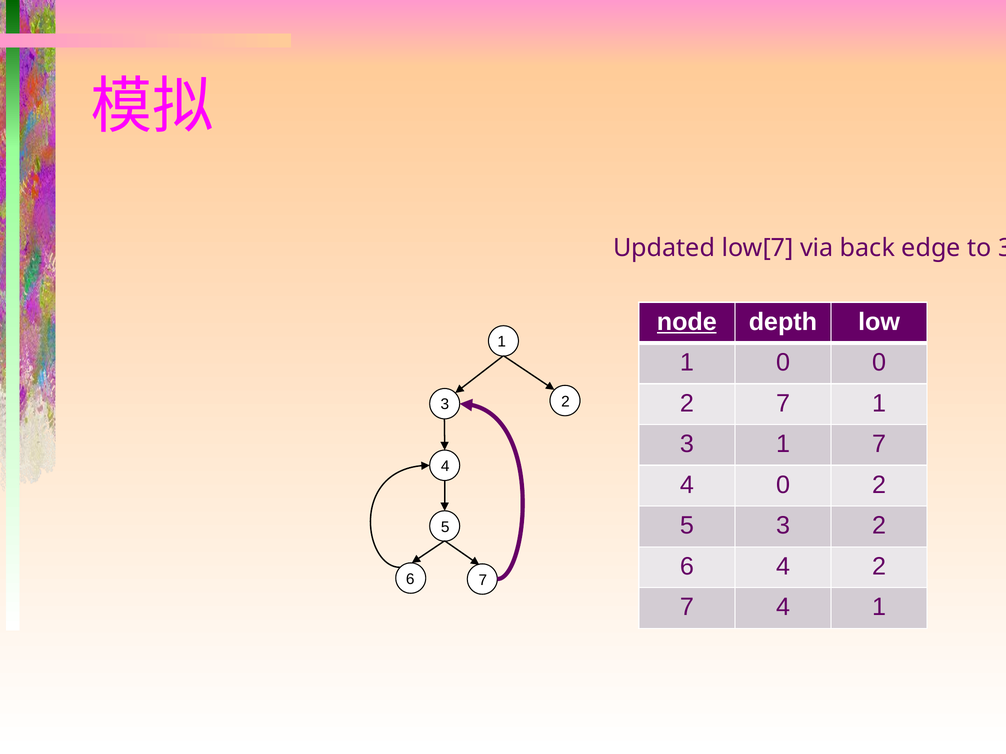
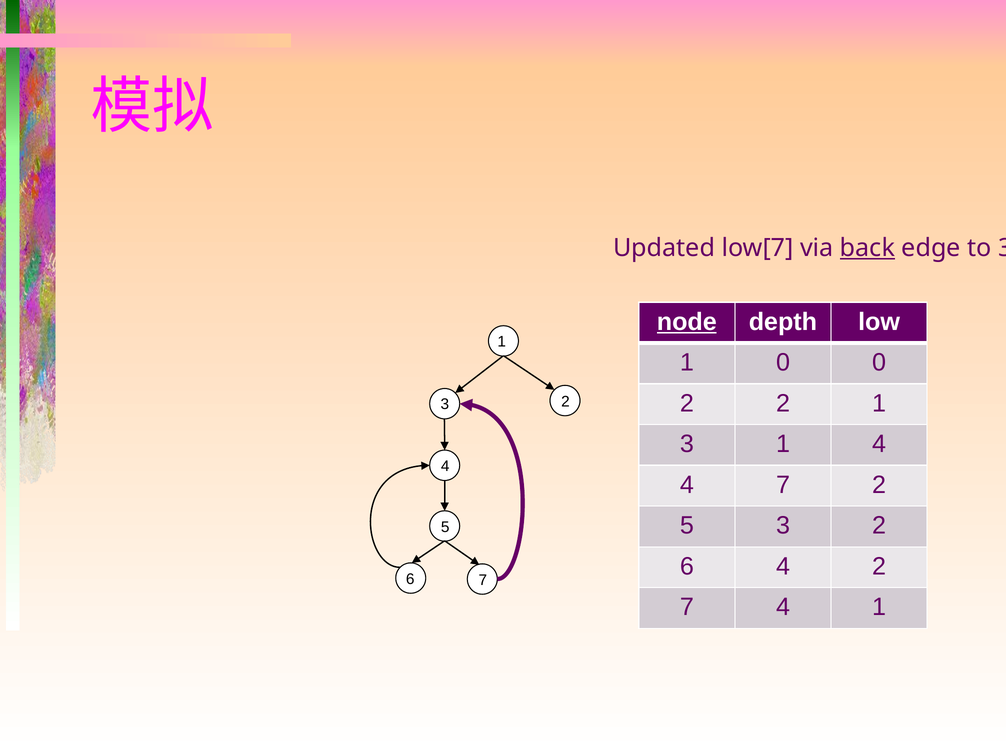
back underline: none -> present
7 at (783, 404): 7 -> 2
1 7: 7 -> 4
4 0: 0 -> 7
